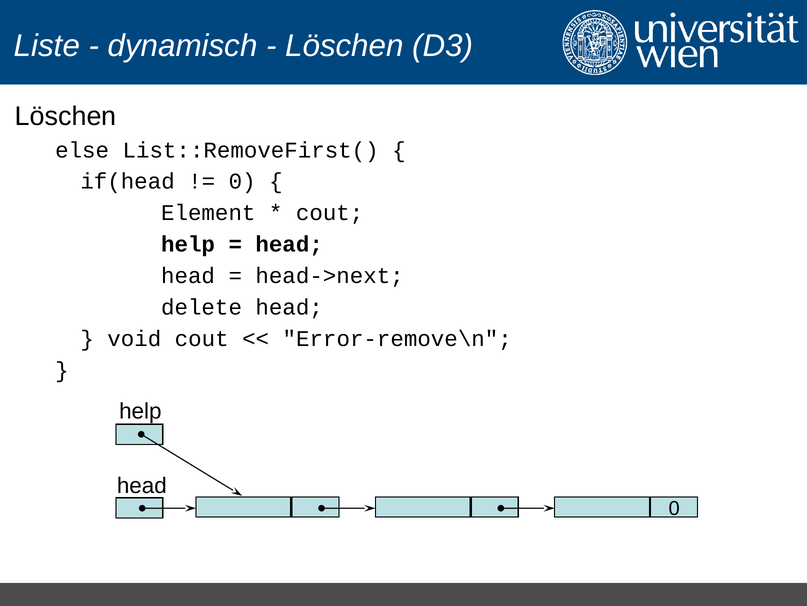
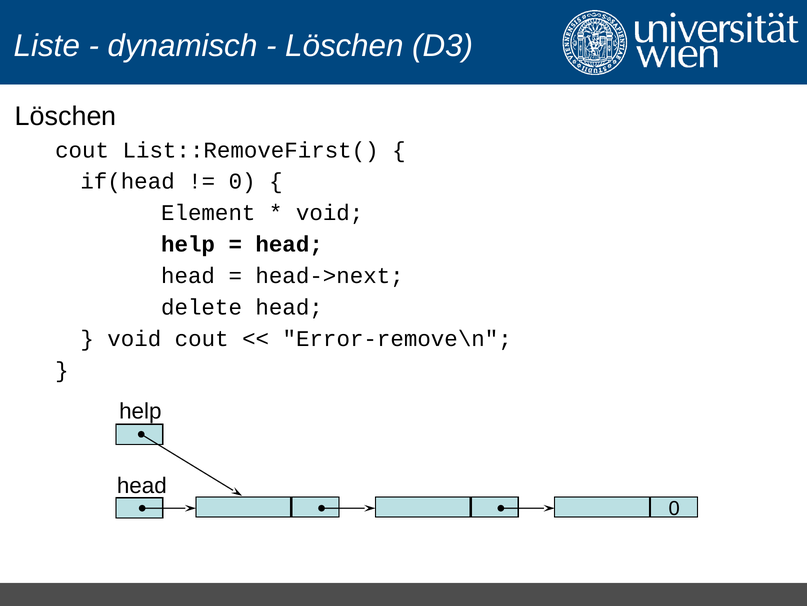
else at (82, 150): else -> cout
cout at (330, 213): cout -> void
